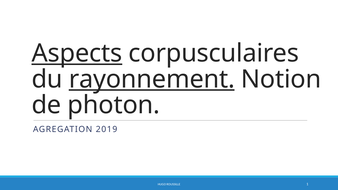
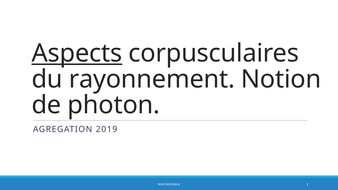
rayonnement underline: present -> none
